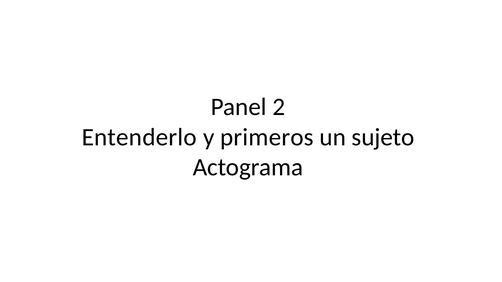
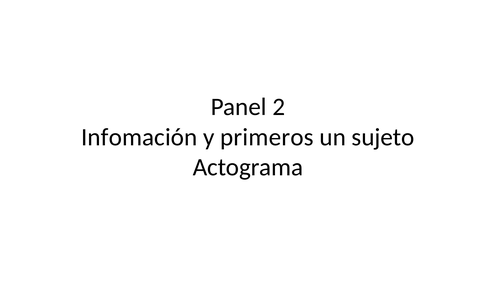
Entenderlo: Entenderlo -> Infomación
